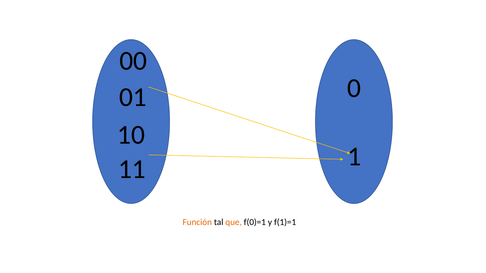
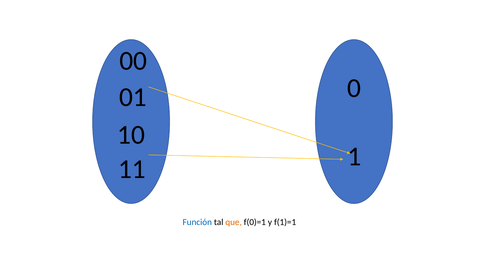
Función colour: orange -> blue
